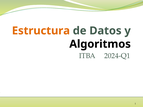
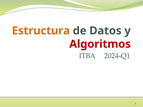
Algoritmos colour: black -> red
